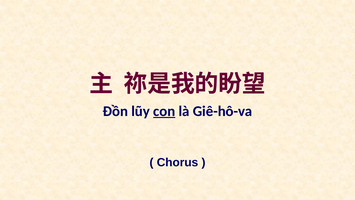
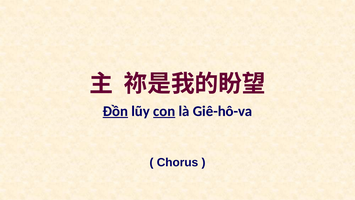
Đồn underline: none -> present
